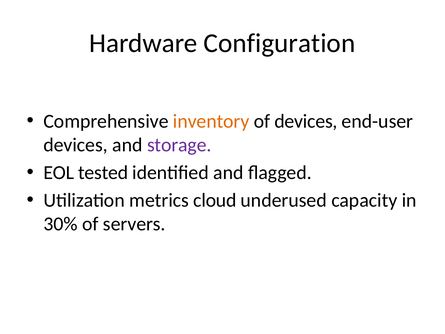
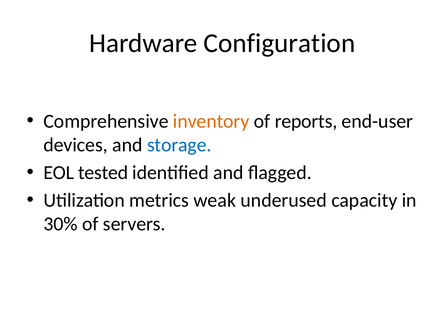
of devices: devices -> reports
storage colour: purple -> blue
cloud: cloud -> weak
